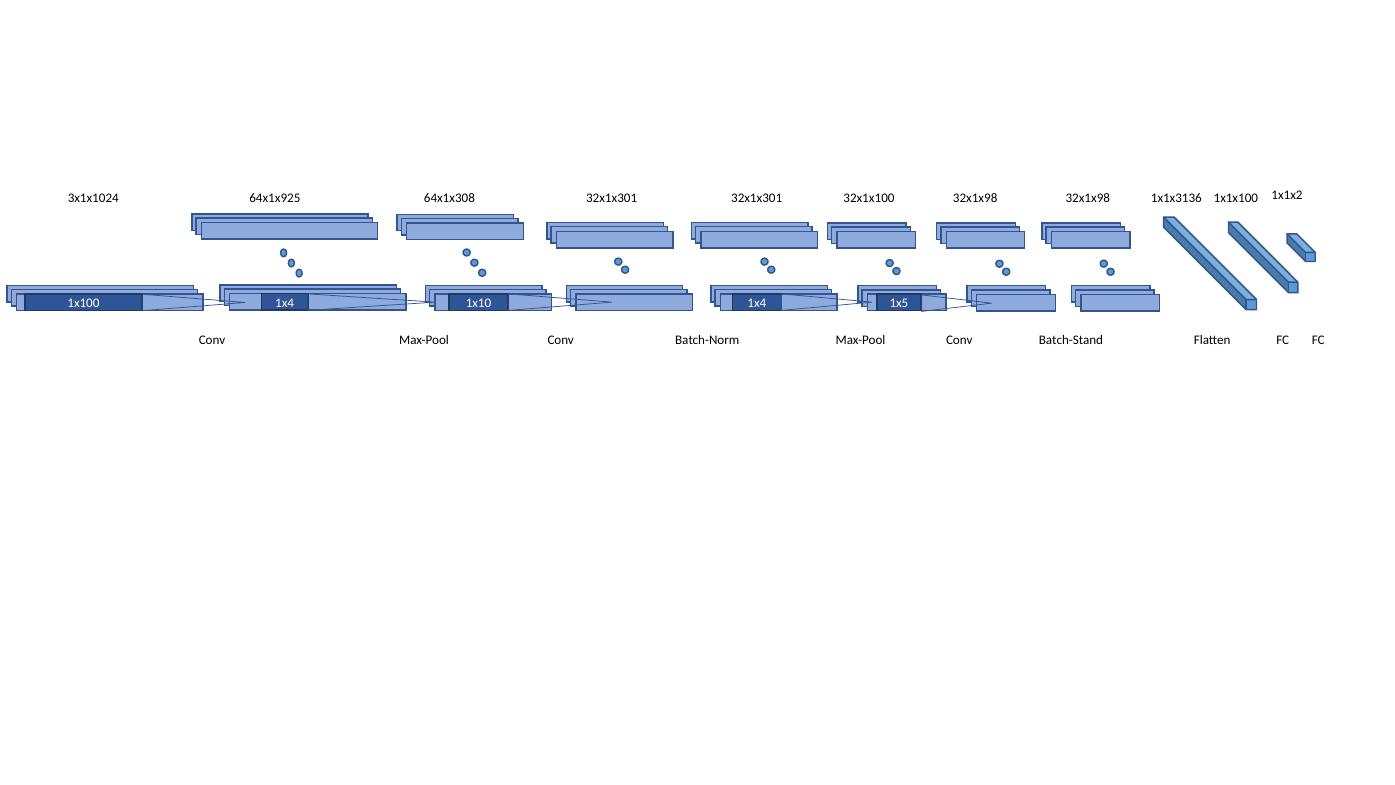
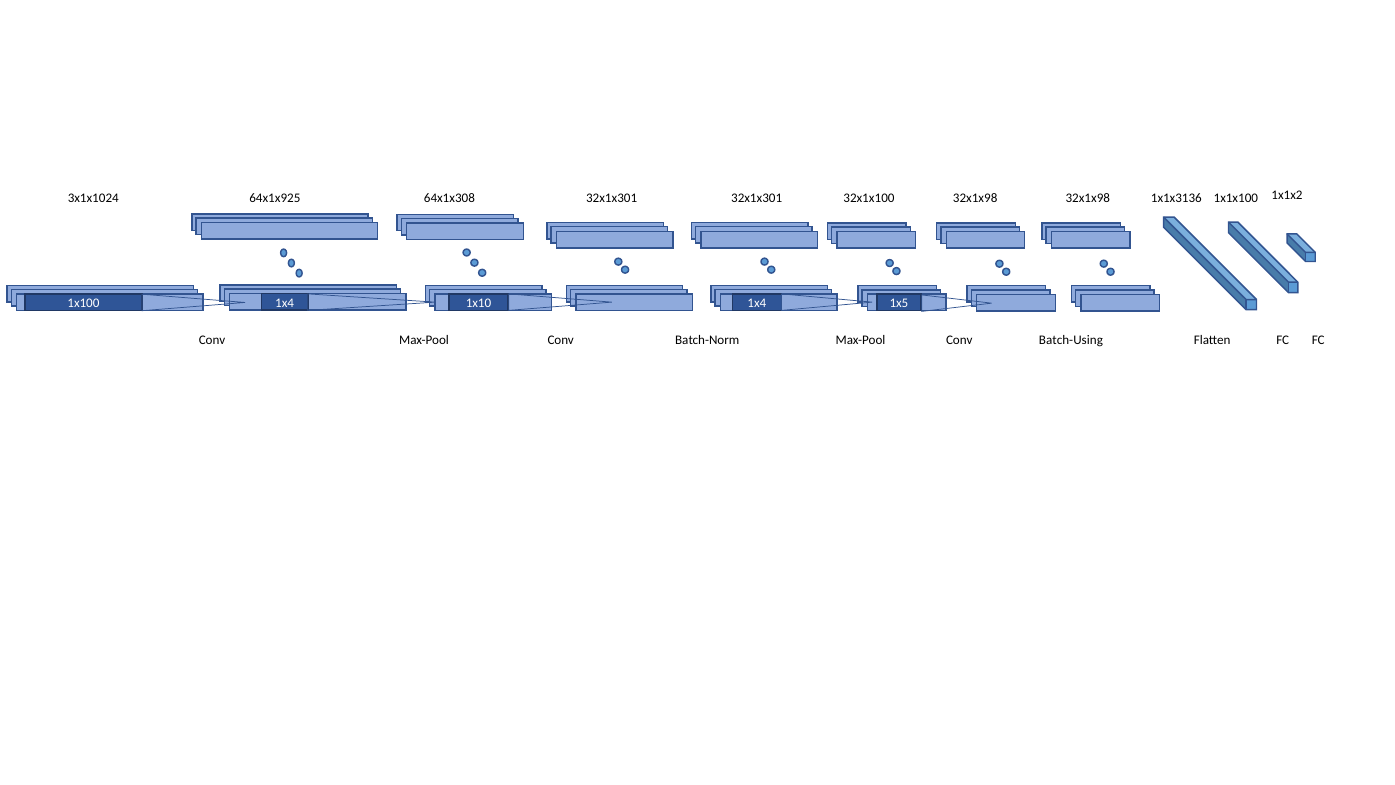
Batch-Stand: Batch-Stand -> Batch-Using
